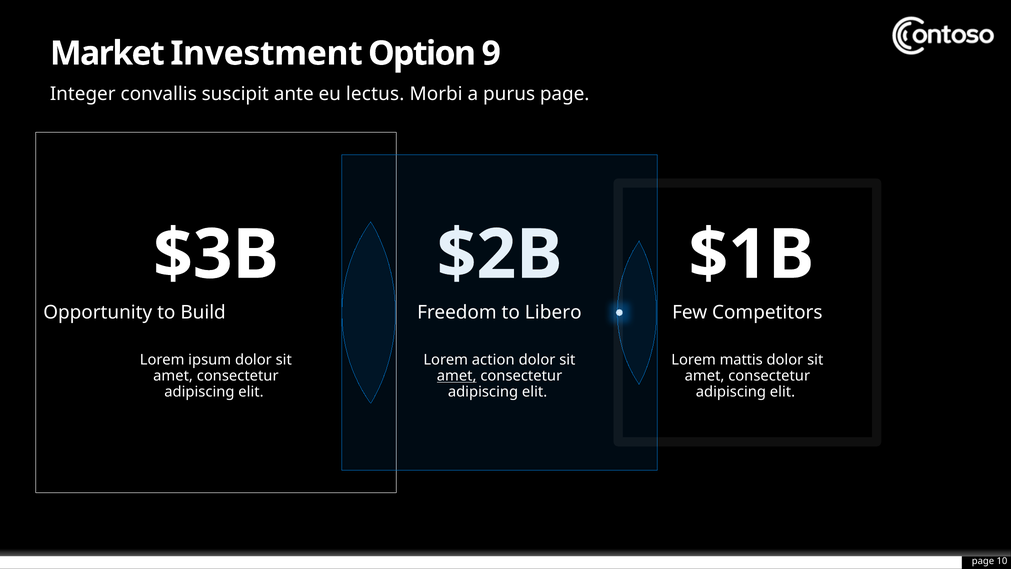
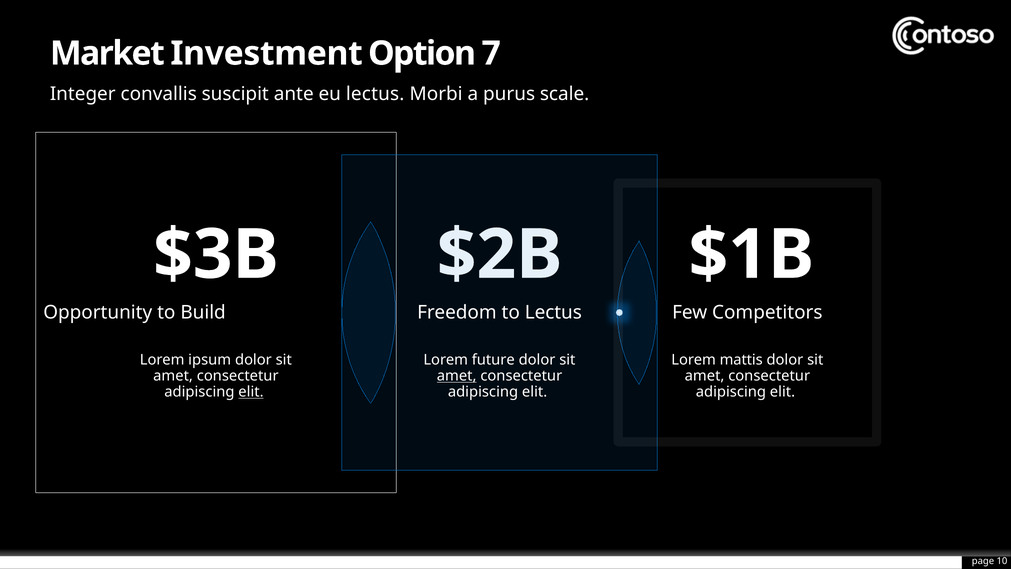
9: 9 -> 7
purus page: page -> scale
to Libero: Libero -> Lectus
action: action -> future
elit at (251, 392) underline: none -> present
